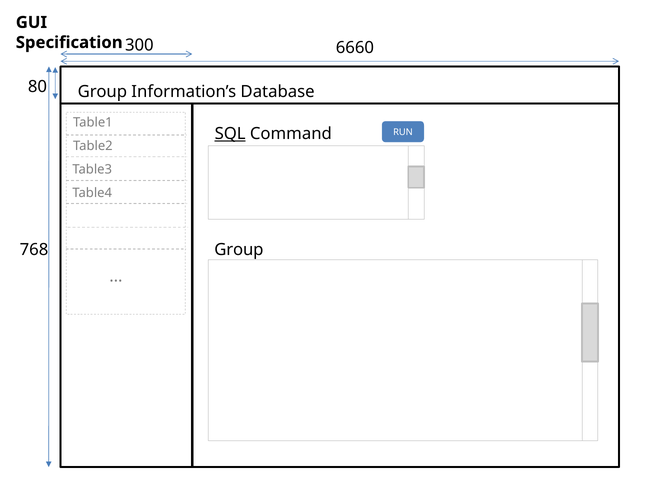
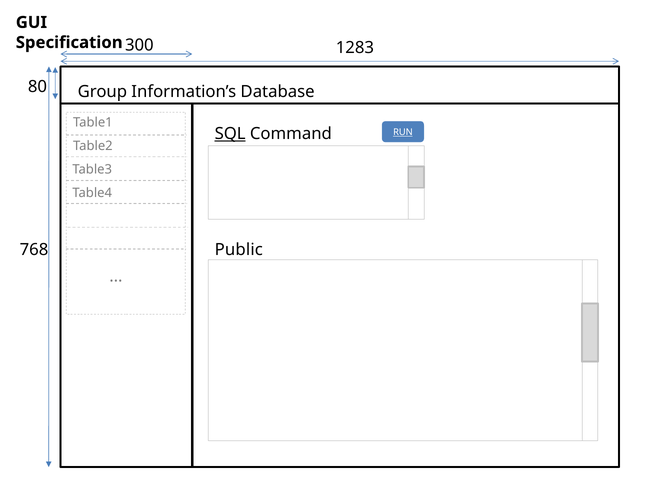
6660: 6660 -> 1283
RUN underline: none -> present
Group at (239, 250): Group -> Public
